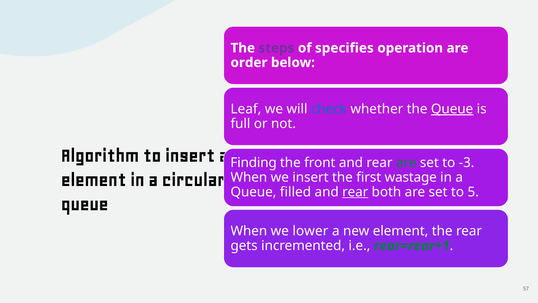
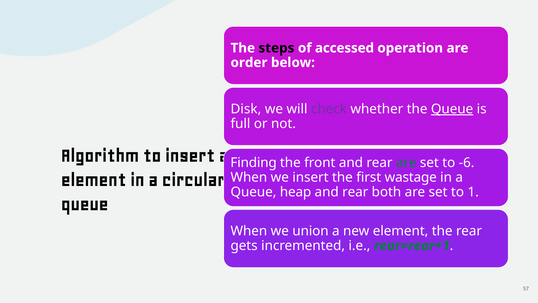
steps colour: purple -> black
specifies: specifies -> accessed
Leaf: Leaf -> Disk
check colour: blue -> purple
-3: -3 -> -6
filled: filled -> heap
rear at (355, 192) underline: present -> none
5: 5 -> 1
lower: lower -> union
